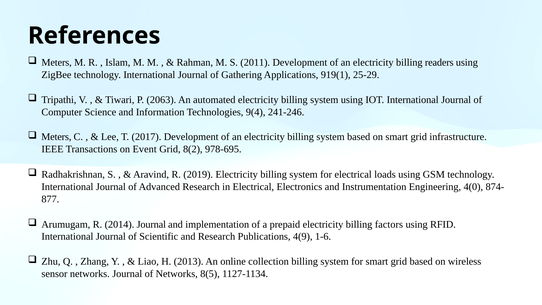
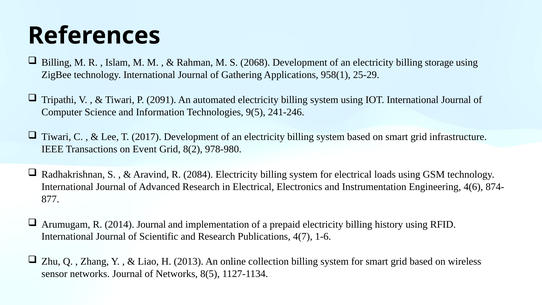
Meters at (57, 63): Meters -> Billing
2011: 2011 -> 2068
readers: readers -> storage
919(1: 919(1 -> 958(1
2063: 2063 -> 2091
9(4: 9(4 -> 9(5
Meters at (56, 137): Meters -> Tiwari
978-695: 978-695 -> 978-980
2019: 2019 -> 2084
4(0: 4(0 -> 4(6
factors: factors -> history
4(9: 4(9 -> 4(7
